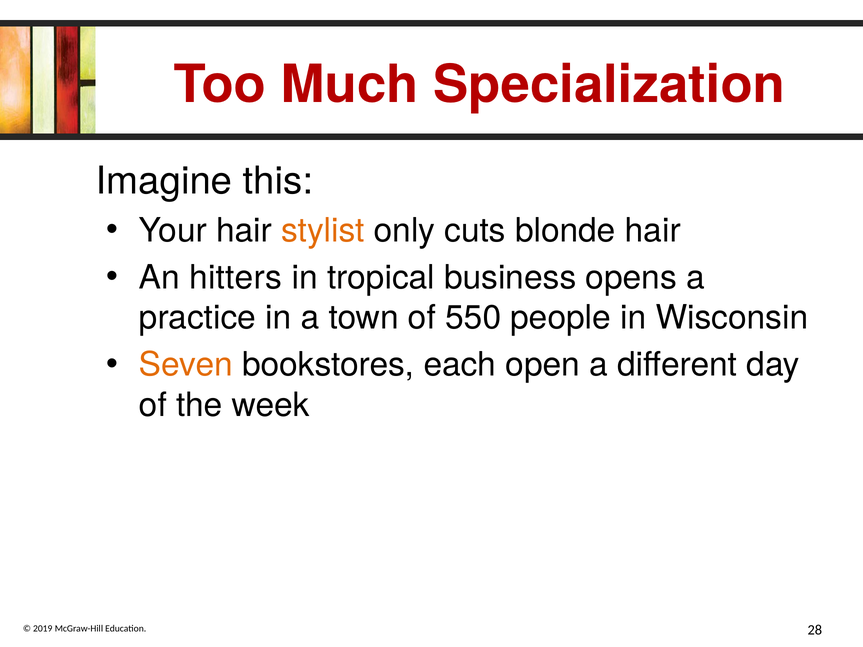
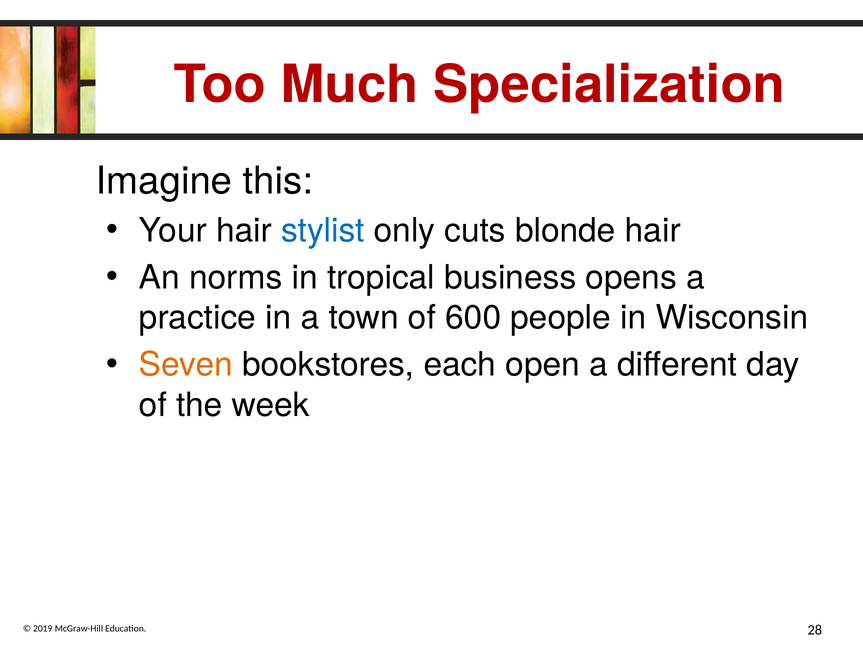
stylist colour: orange -> blue
hitters: hitters -> norms
550: 550 -> 600
